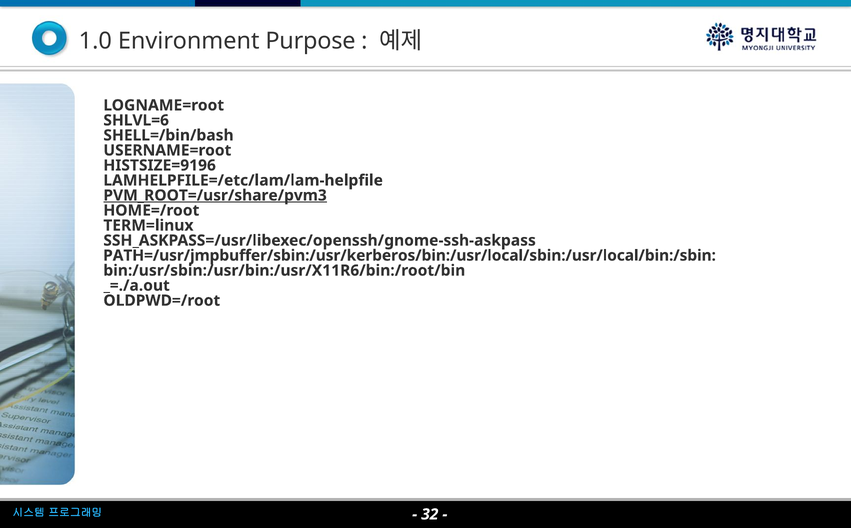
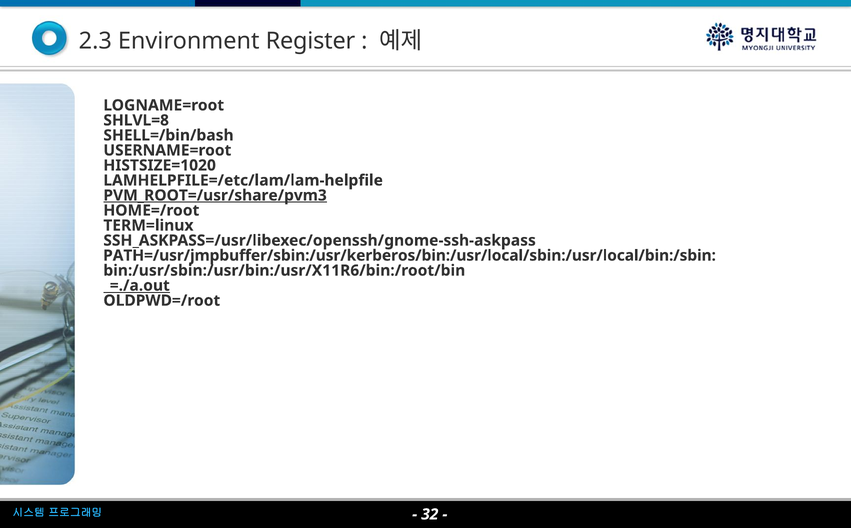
1.0: 1.0 -> 2.3
Purpose: Purpose -> Register
SHLVL=6: SHLVL=6 -> SHLVL=8
HISTSIZE=9196: HISTSIZE=9196 -> HISTSIZE=1020
_=./a.out underline: none -> present
